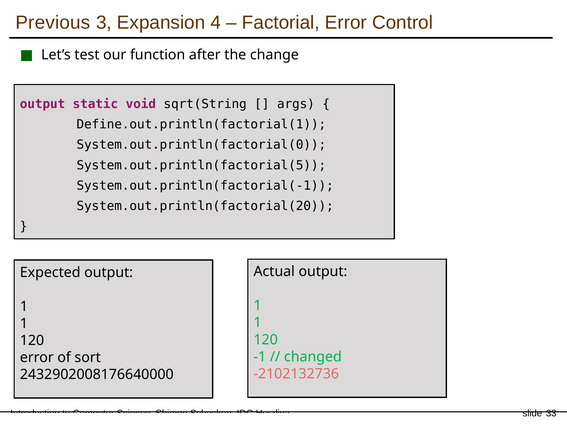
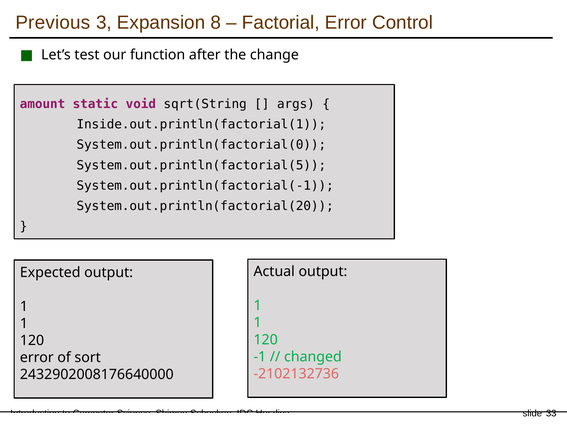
4: 4 -> 8
output at (43, 104): output -> amount
Define.out.println(factorial(1: Define.out.println(factorial(1 -> Inside.out.println(factorial(1
